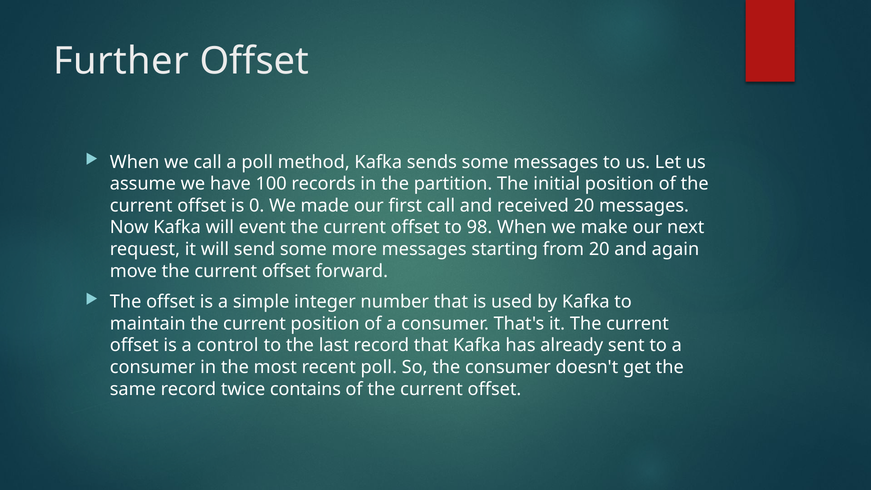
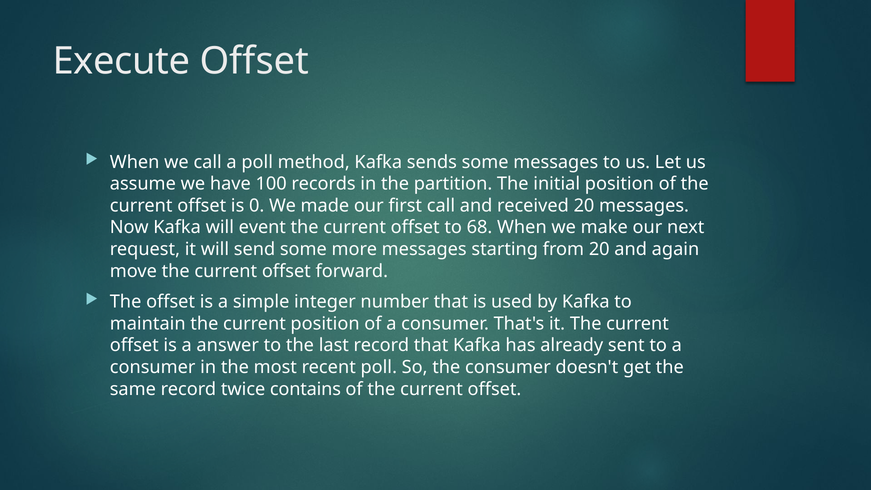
Further: Further -> Execute
98: 98 -> 68
control: control -> answer
